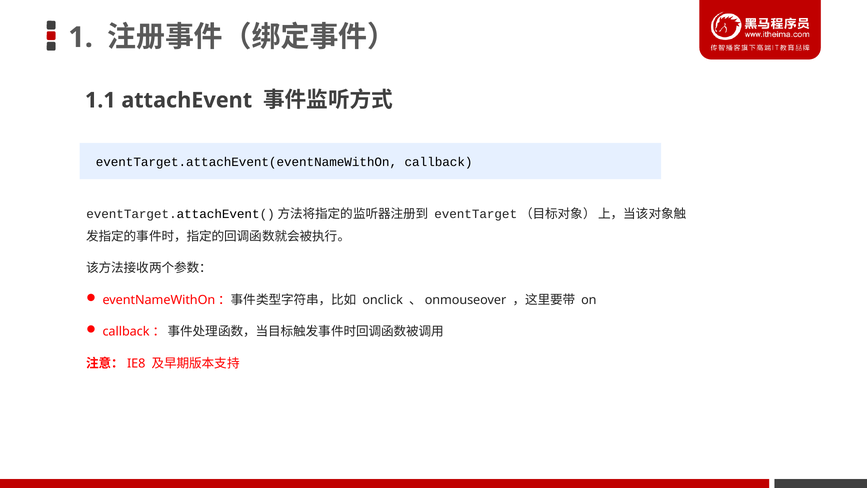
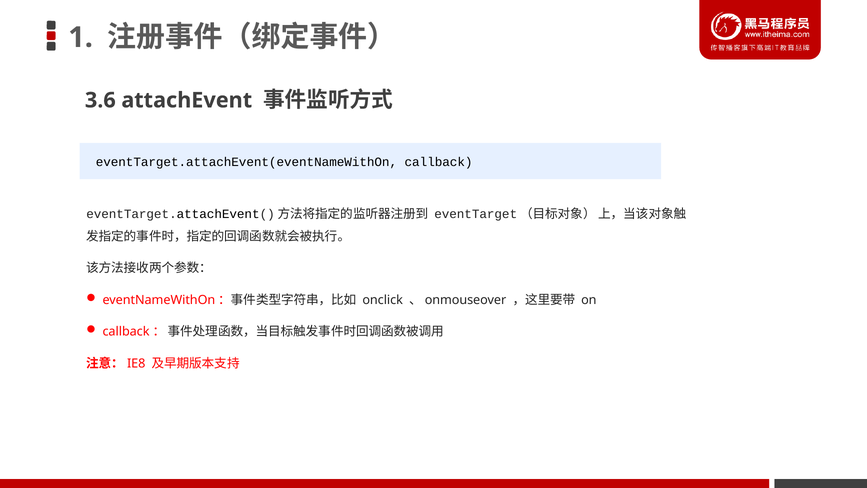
1.1: 1.1 -> 3.6
